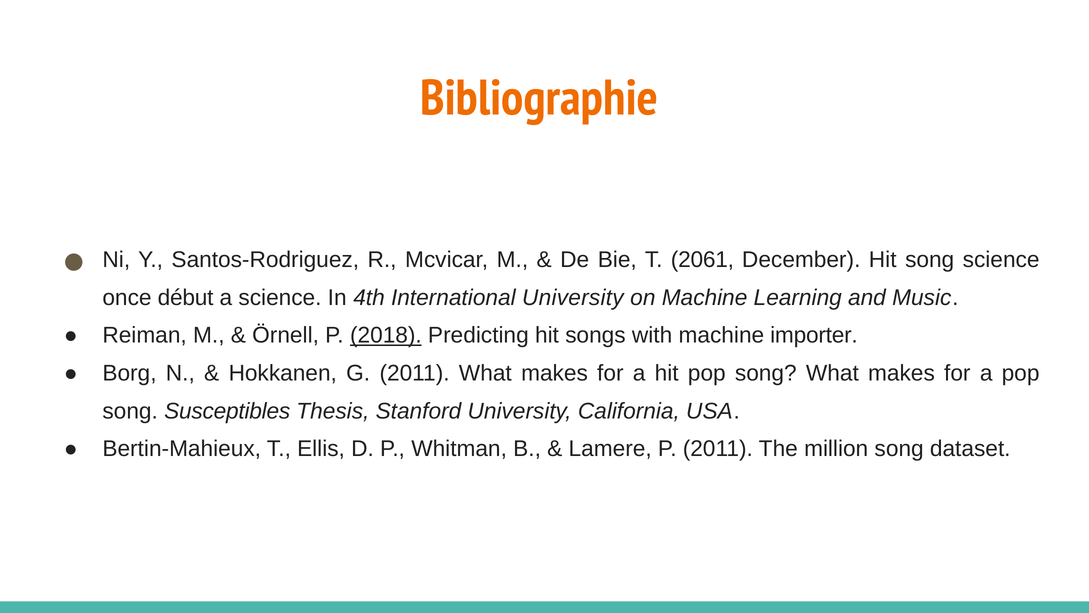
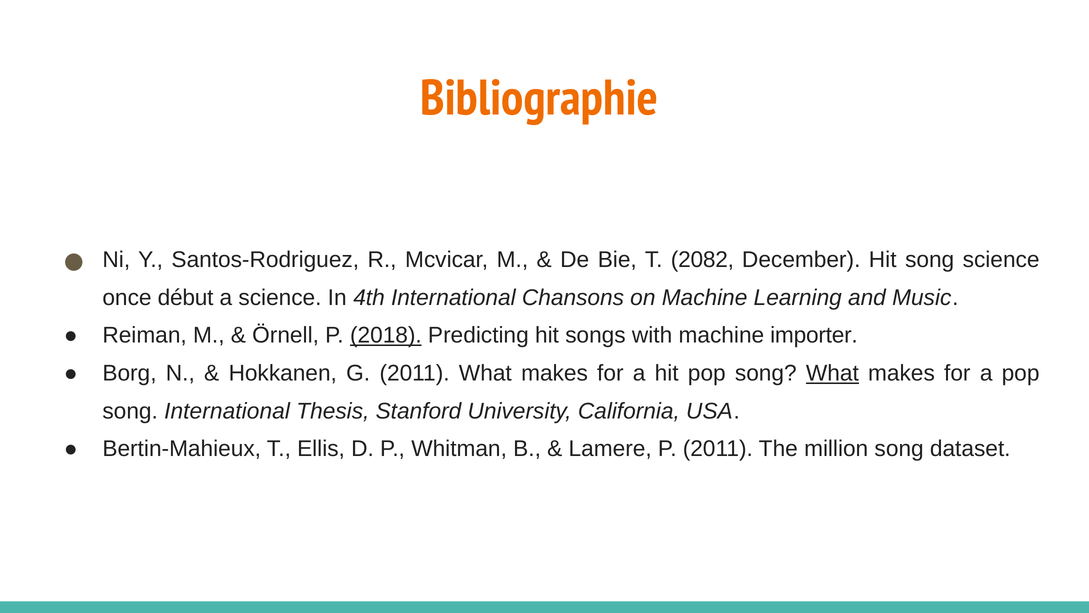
2061: 2061 -> 2082
International University: University -> Chansons
What at (832, 373) underline: none -> present
song Susceptibles: Susceptibles -> International
